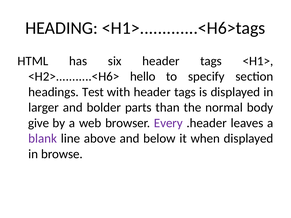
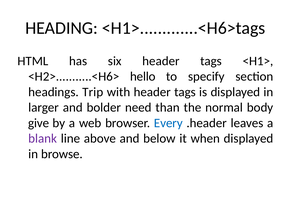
Test: Test -> Trip
parts: parts -> need
Every colour: purple -> blue
